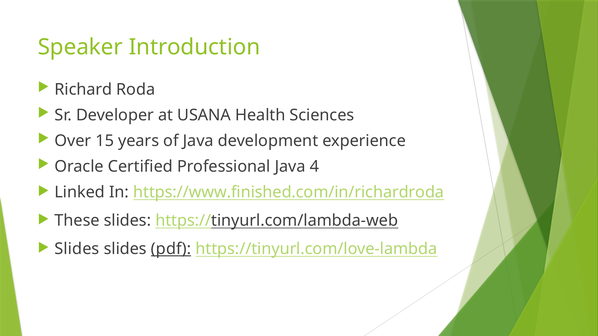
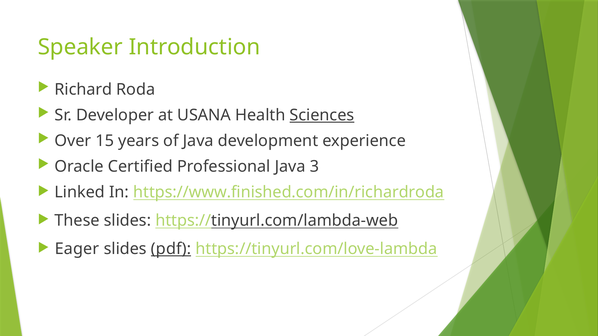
Sciences underline: none -> present
4: 4 -> 3
Slides at (77, 249): Slides -> Eager
